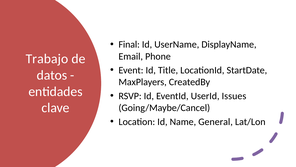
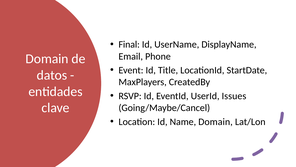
Trabajo at (47, 59): Trabajo -> Domain
Name General: General -> Domain
